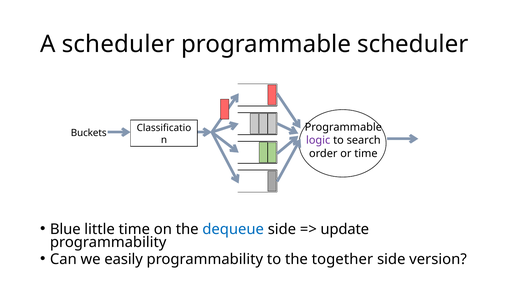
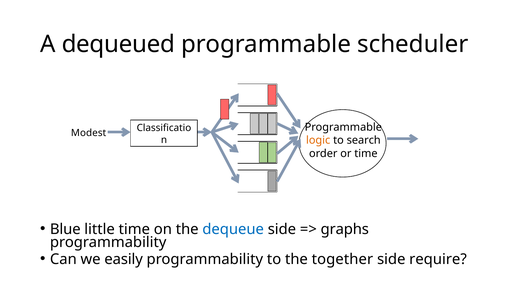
A scheduler: scheduler -> dequeued
Buckets: Buckets -> Modest
logic colour: purple -> orange
update: update -> graphs
version: version -> require
